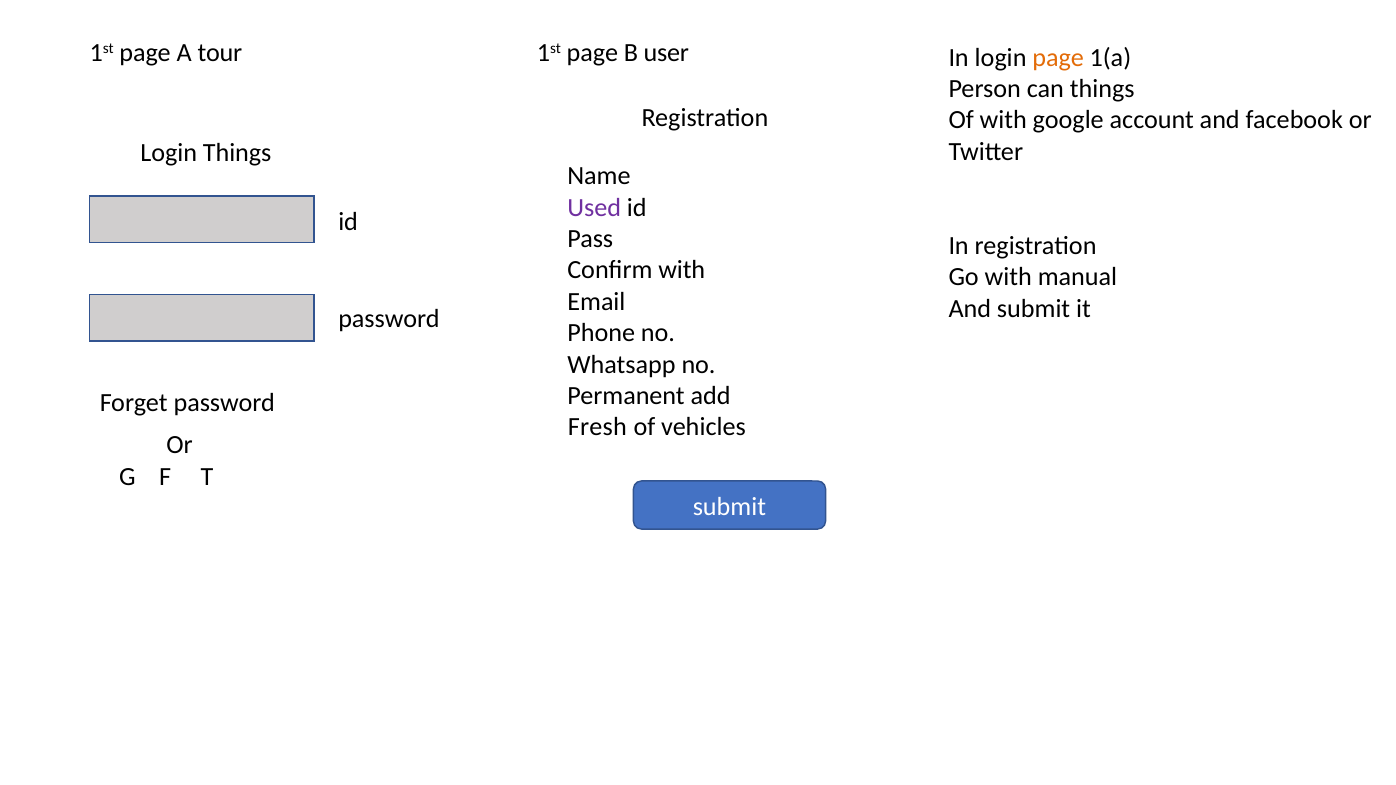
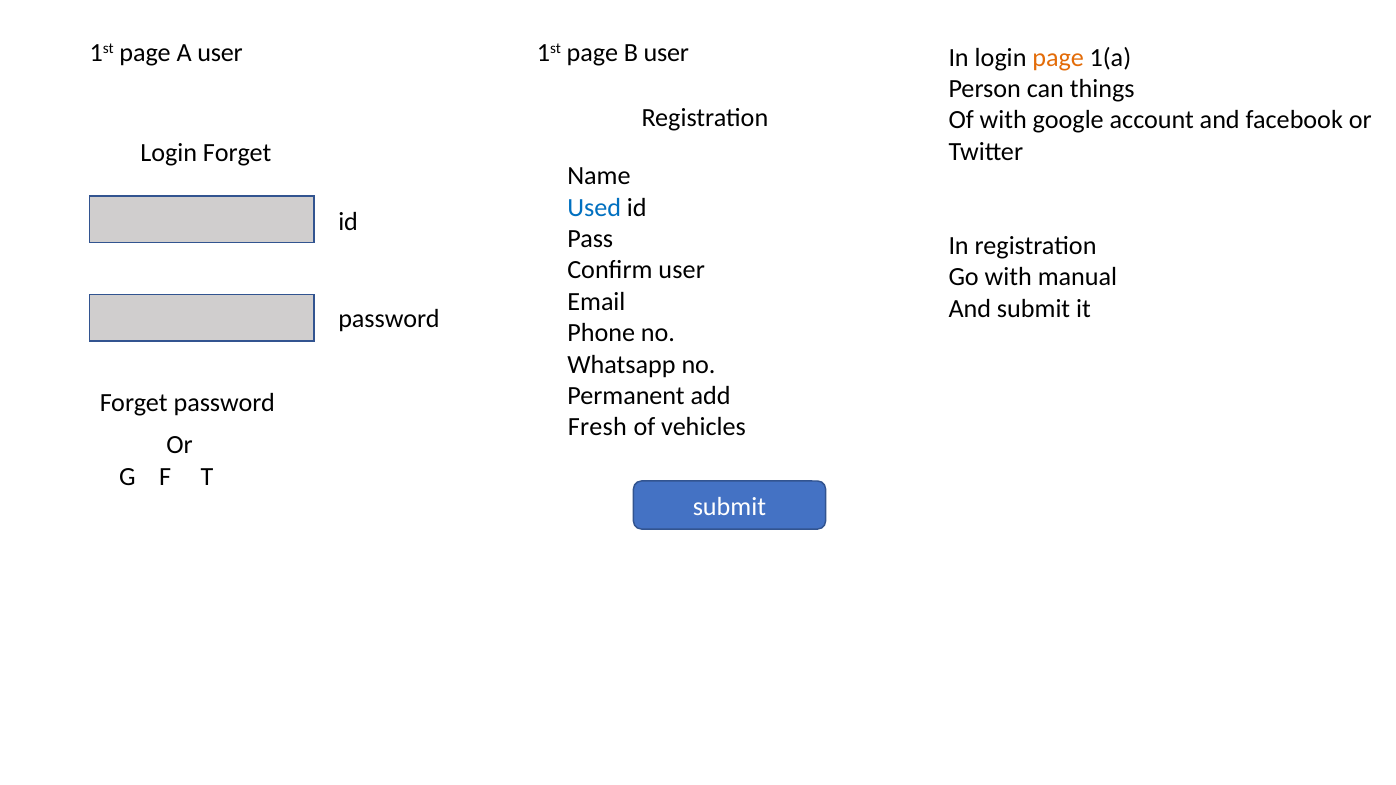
A tour: tour -> user
Login Things: Things -> Forget
Used colour: purple -> blue
Confirm with: with -> user
